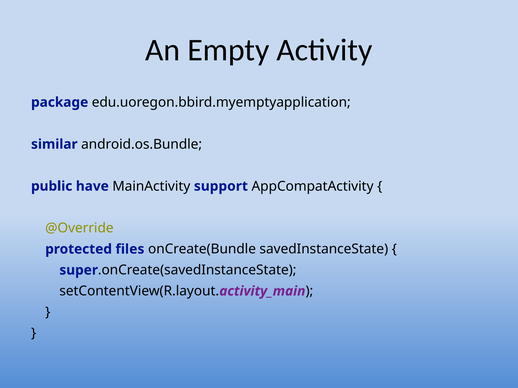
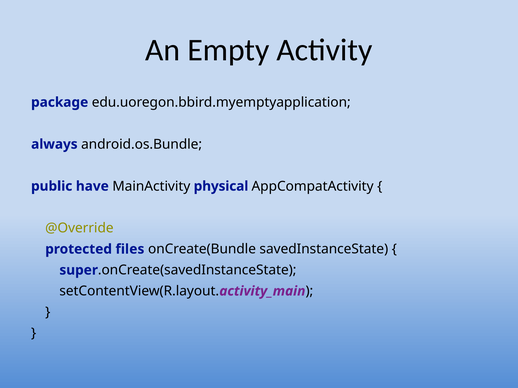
similar: similar -> always
support: support -> physical
